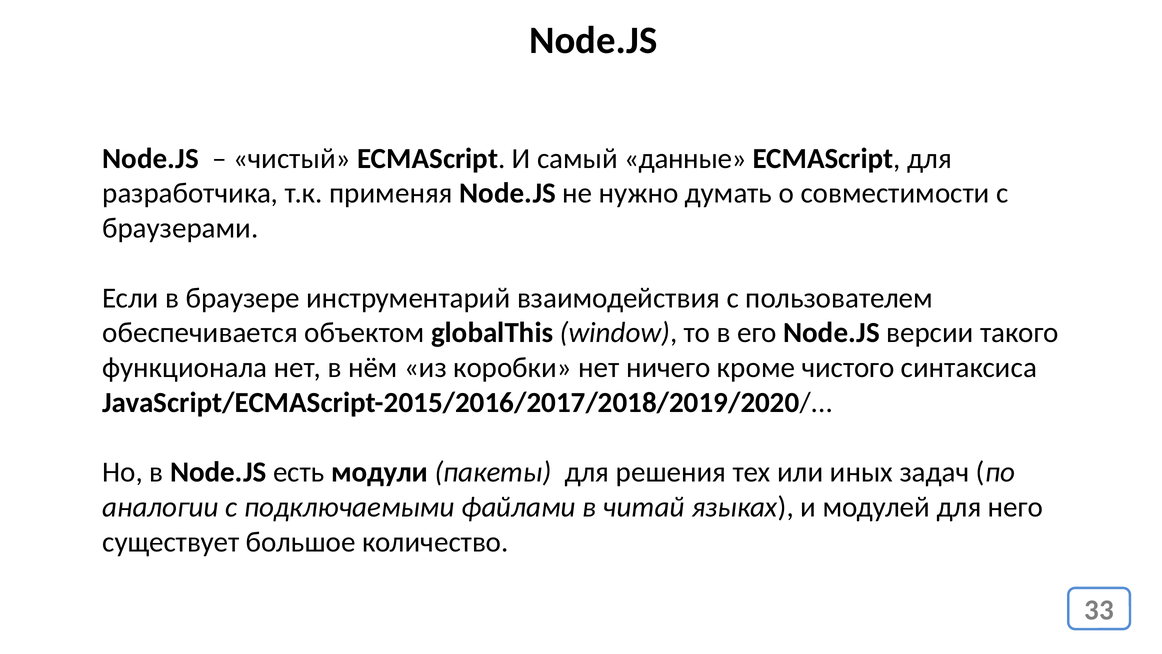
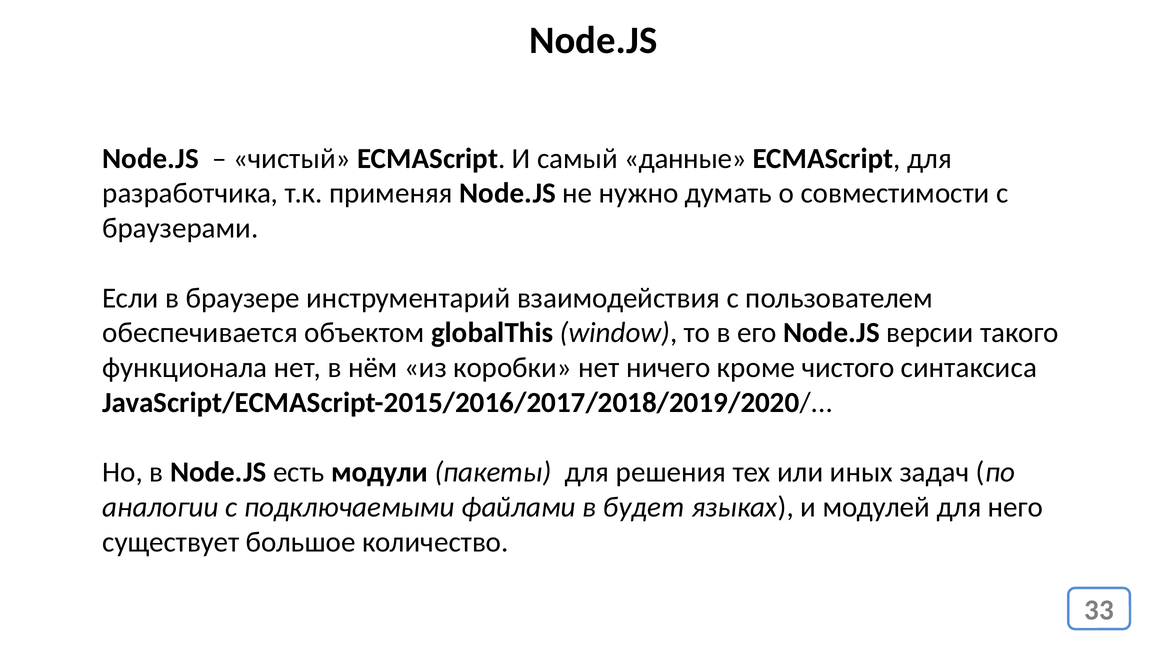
читай: читай -> будет
